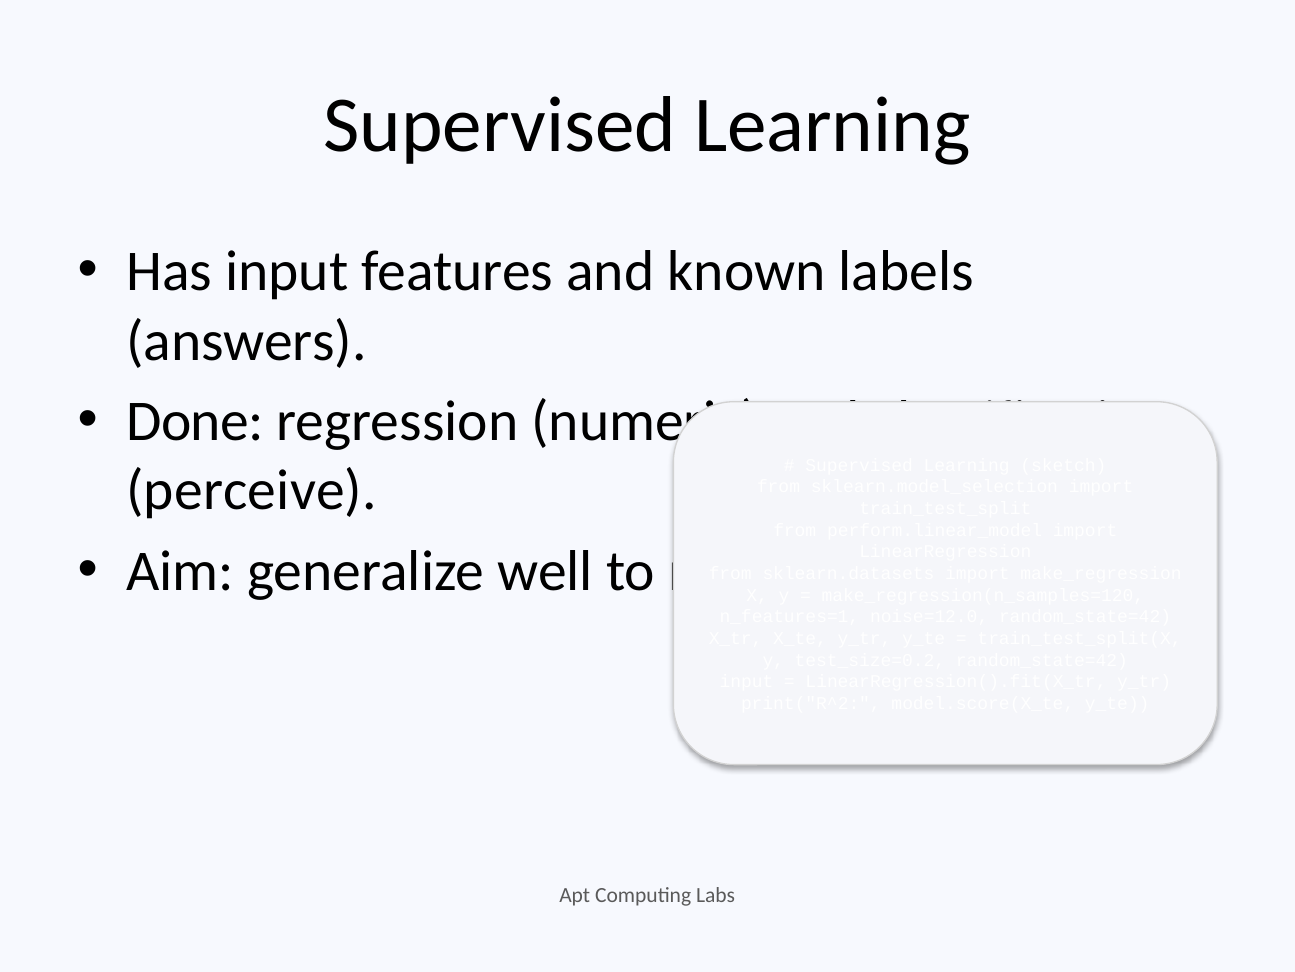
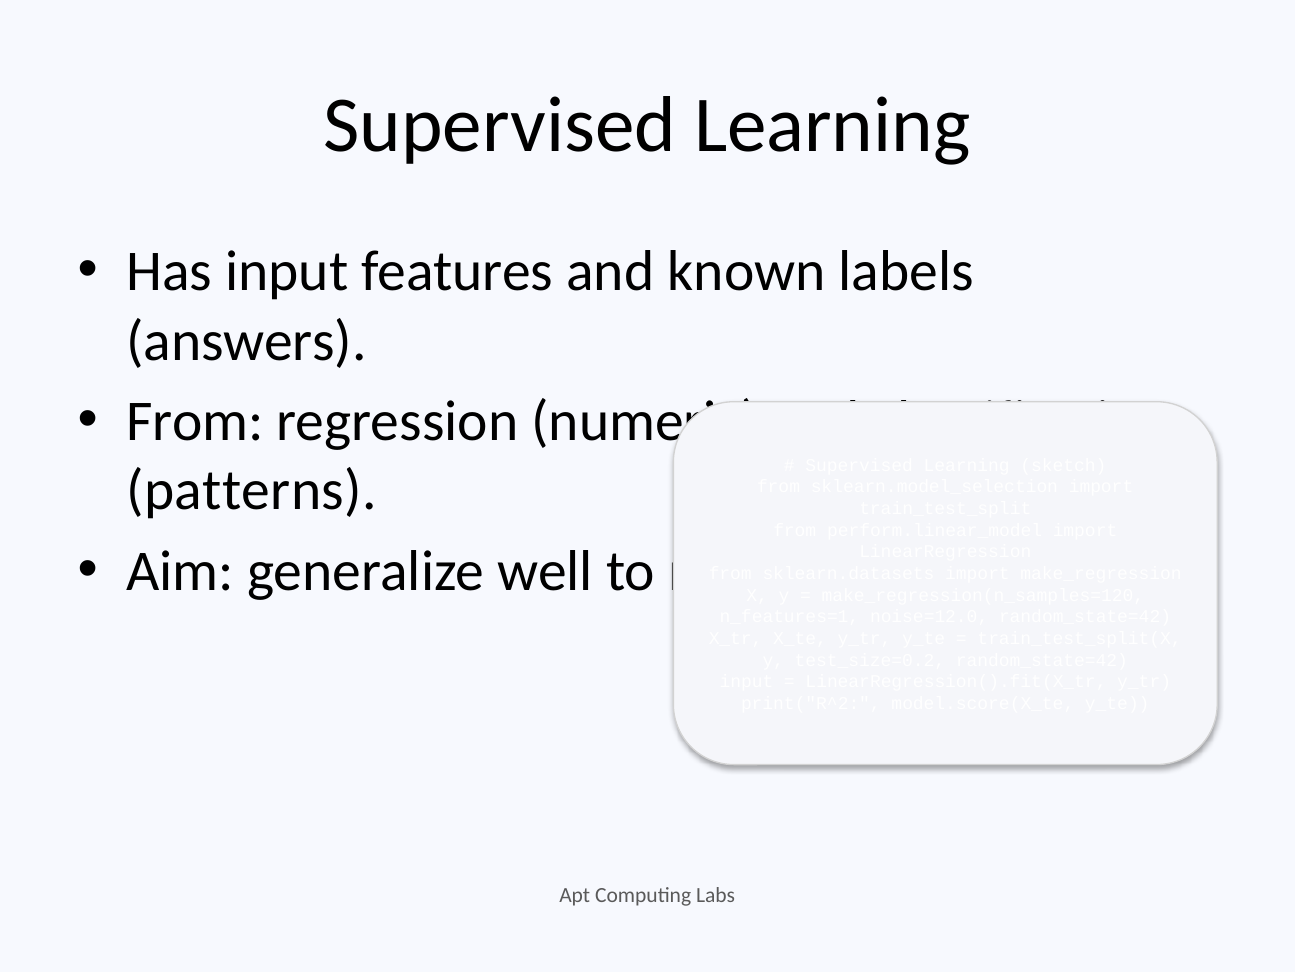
Done at (195, 421): Done -> From
perceive: perceive -> patterns
